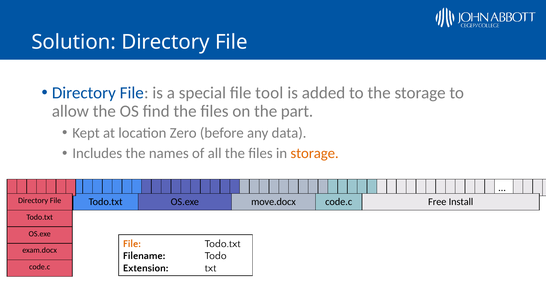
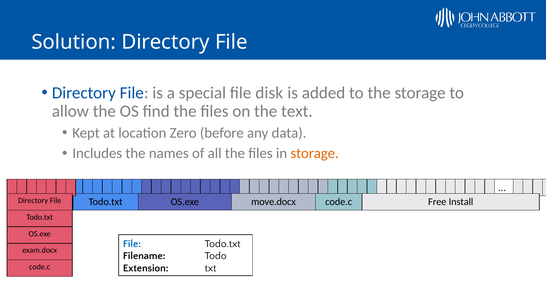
tool: tool -> disk
part: part -> text
File at (132, 244) colour: orange -> blue
